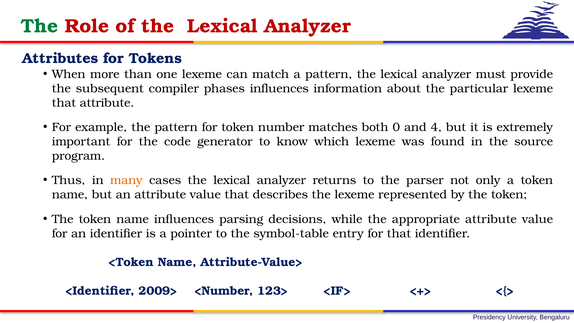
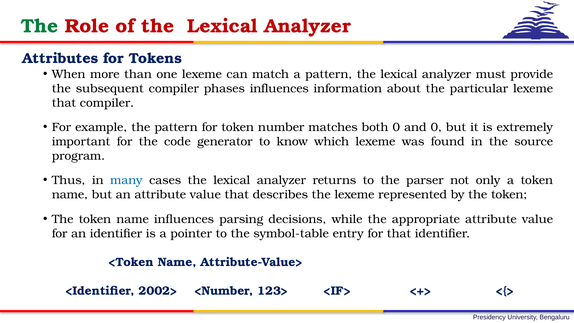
that attribute: attribute -> compiler
and 4: 4 -> 0
many colour: orange -> blue
2009>: 2009> -> 2002>
